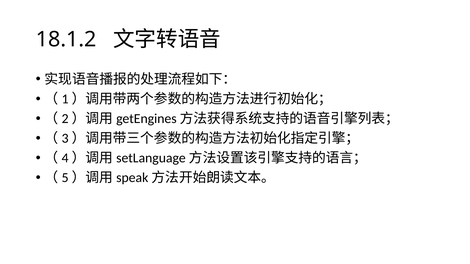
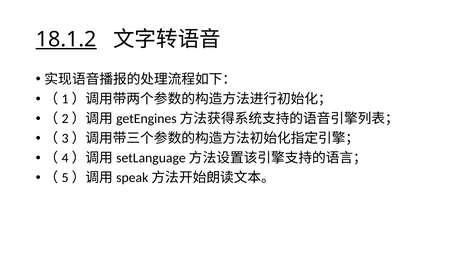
18.1.2 underline: none -> present
